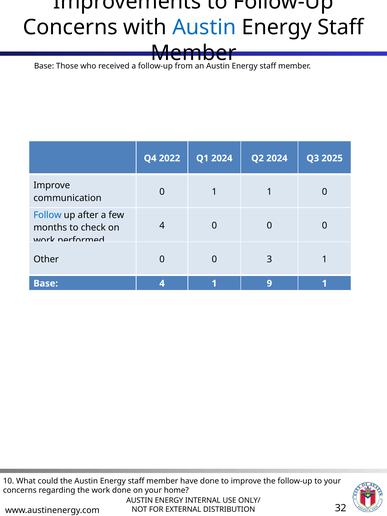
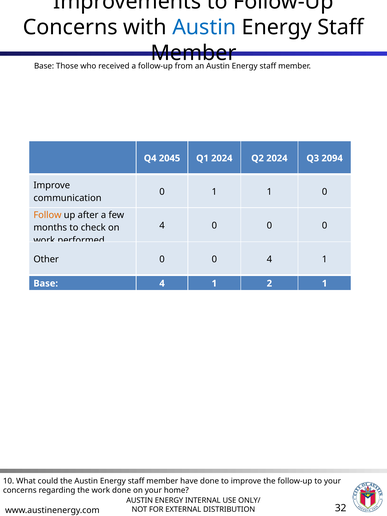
2022: 2022 -> 2045
2025: 2025 -> 2094
Follow colour: blue -> orange
0 3: 3 -> 4
9: 9 -> 2
